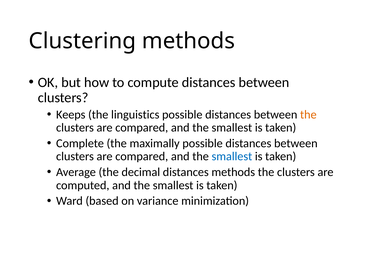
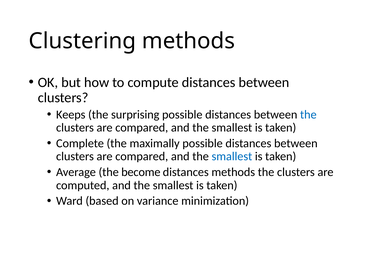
linguistics: linguistics -> surprising
the at (308, 114) colour: orange -> blue
decimal: decimal -> become
